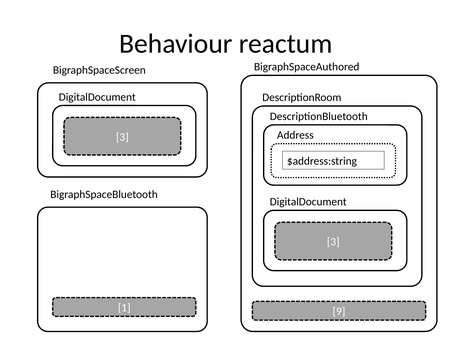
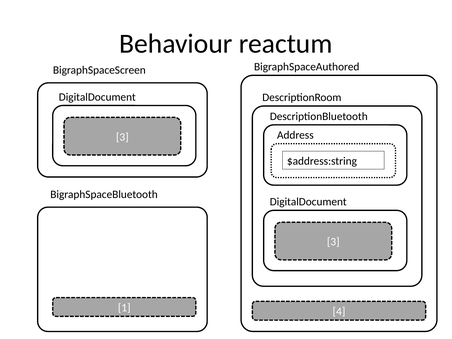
9: 9 -> 4
